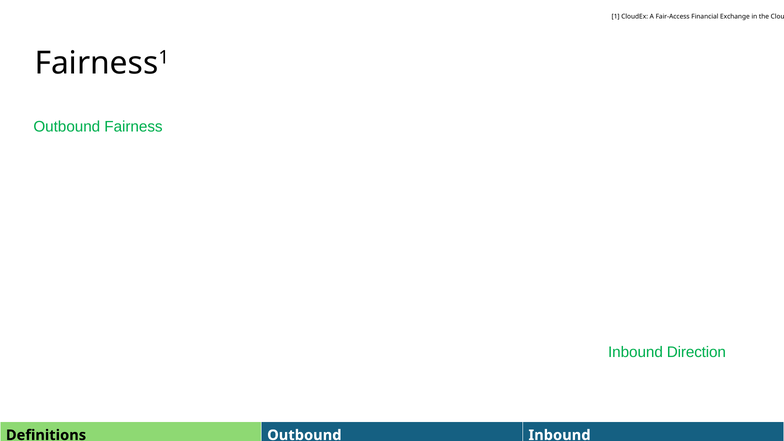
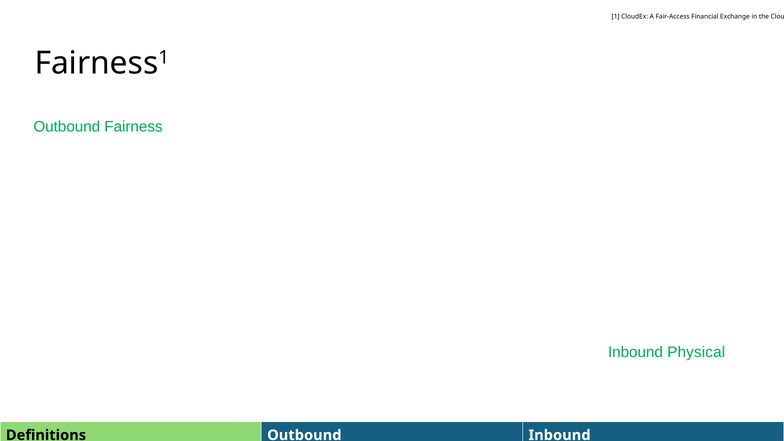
Direction: Direction -> Physical
